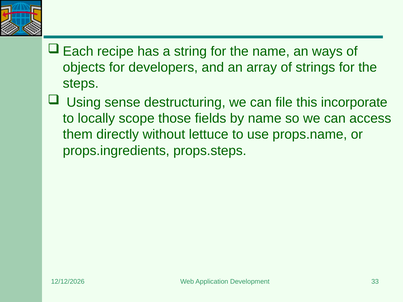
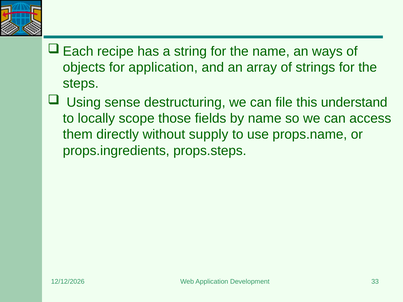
for developers: developers -> application
incorporate: incorporate -> understand
lettuce: lettuce -> supply
